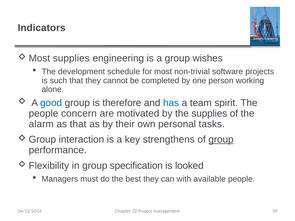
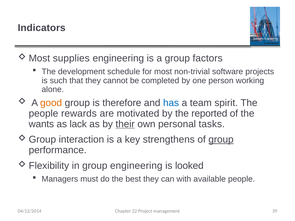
wishes: wishes -> factors
good colour: blue -> orange
concern: concern -> rewards
the supplies: supplies -> reported
alarm: alarm -> wants
as that: that -> lack
their underline: none -> present
group specification: specification -> engineering
